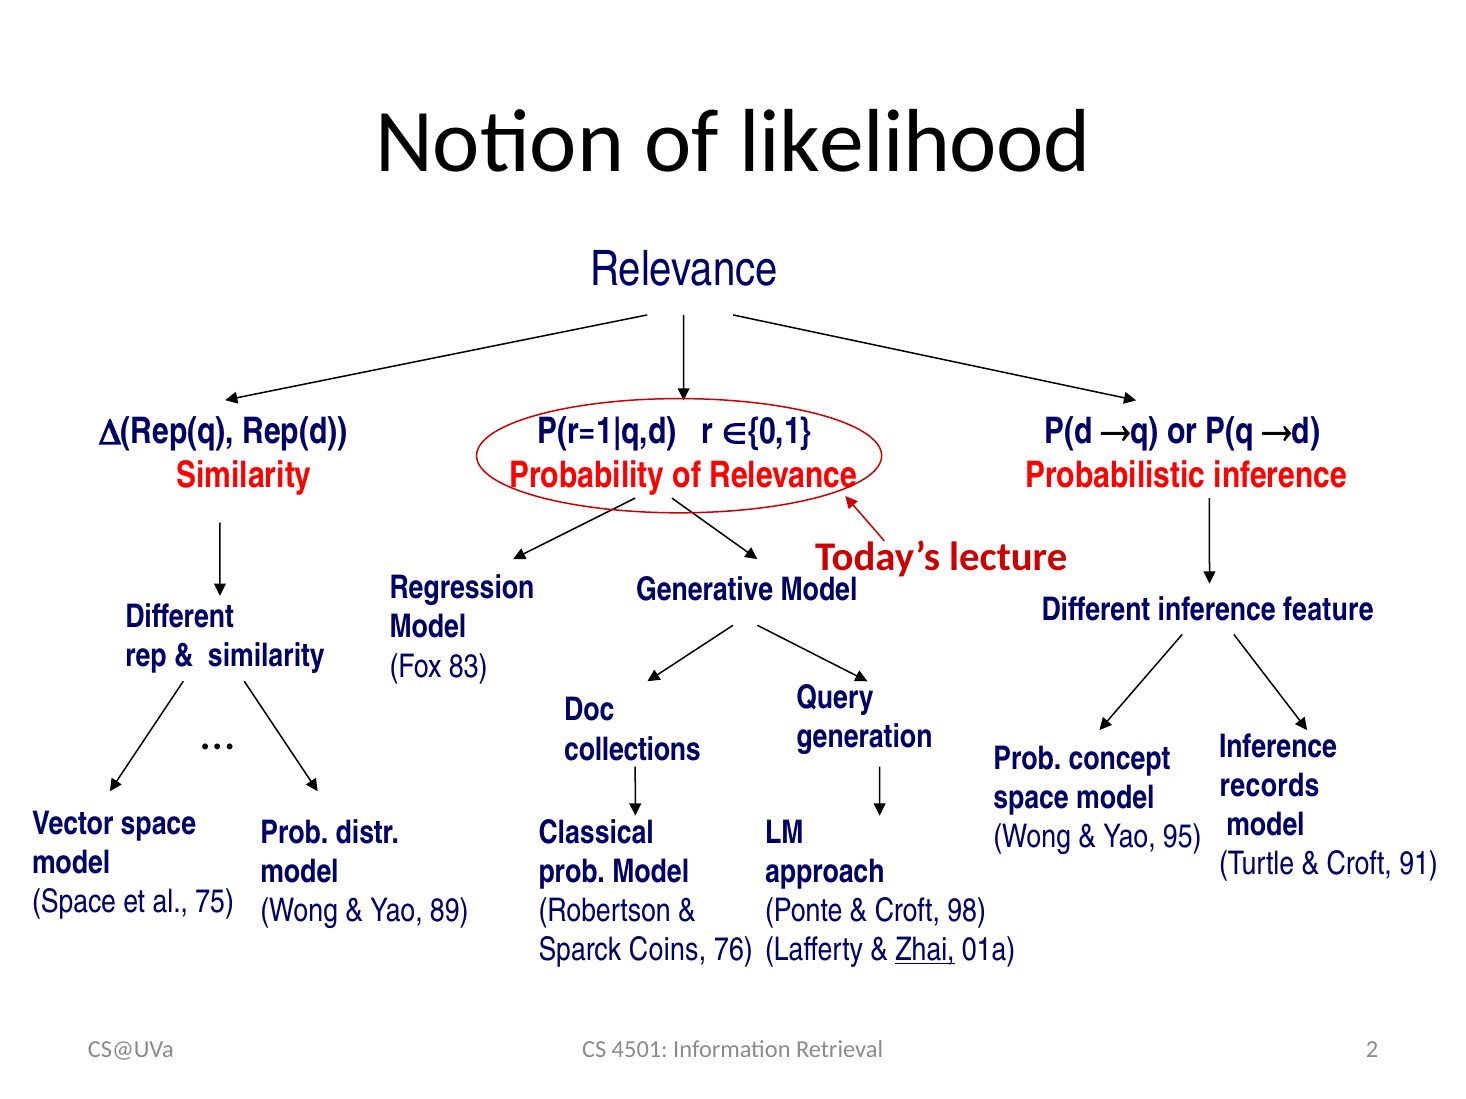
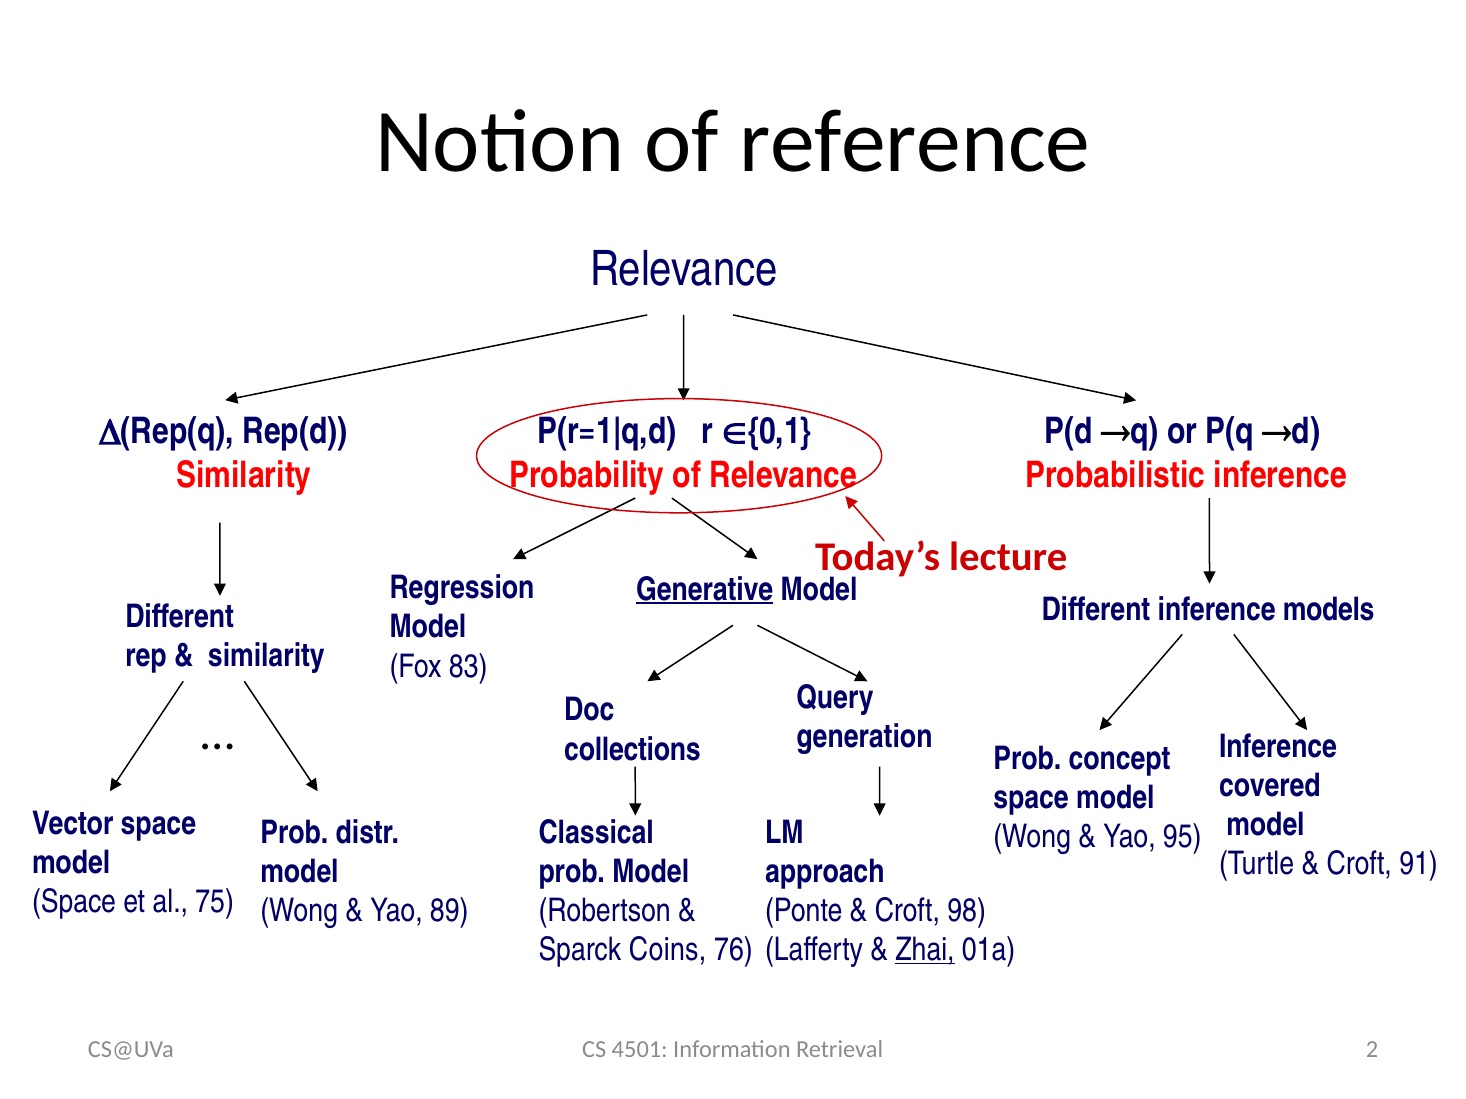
likelihood: likelihood -> reference
Generative underline: none -> present
feature: feature -> models
records: records -> covered
